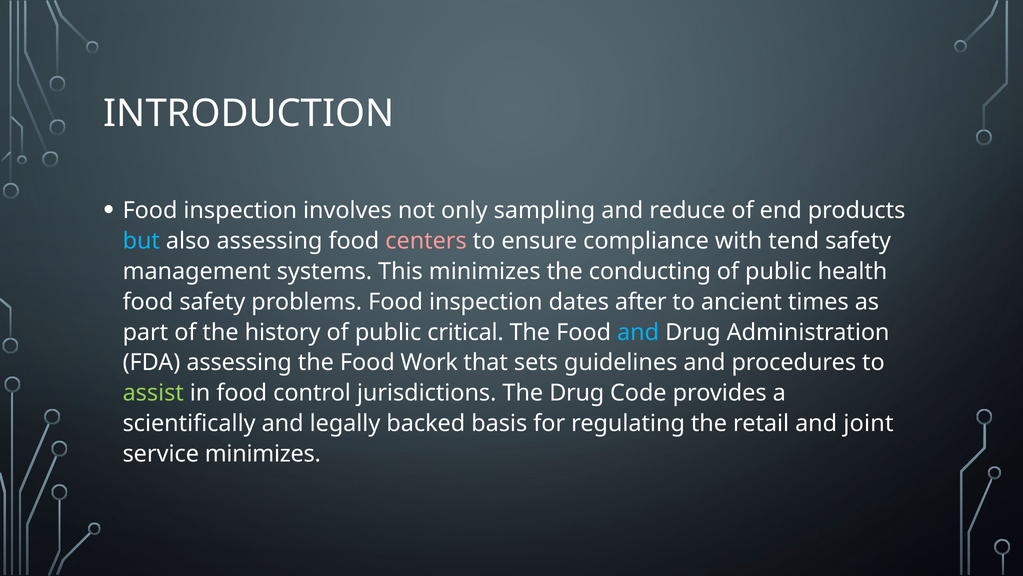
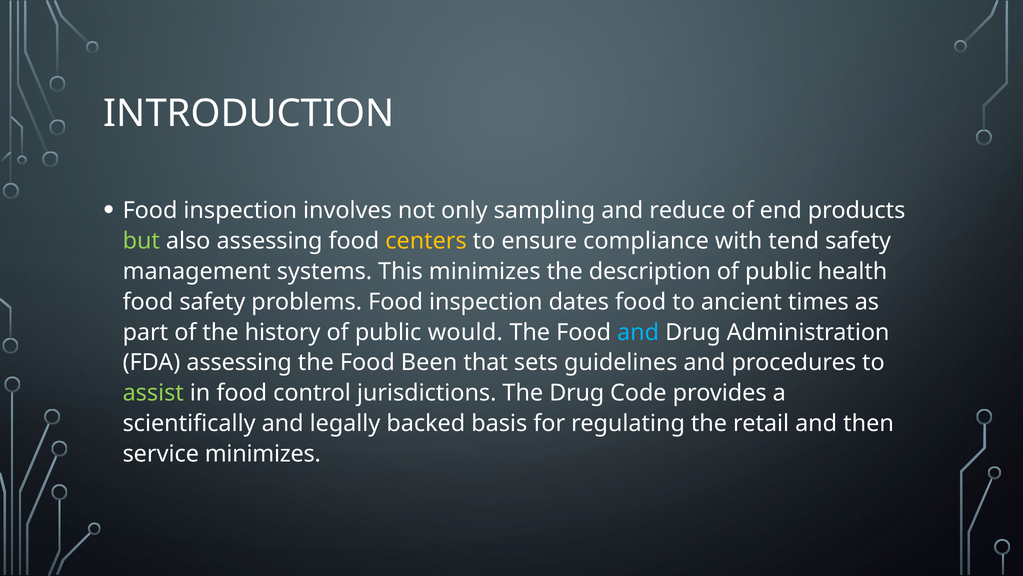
but colour: light blue -> light green
centers colour: pink -> yellow
conducting: conducting -> description
dates after: after -> food
critical: critical -> would
Work: Work -> Been
joint: joint -> then
